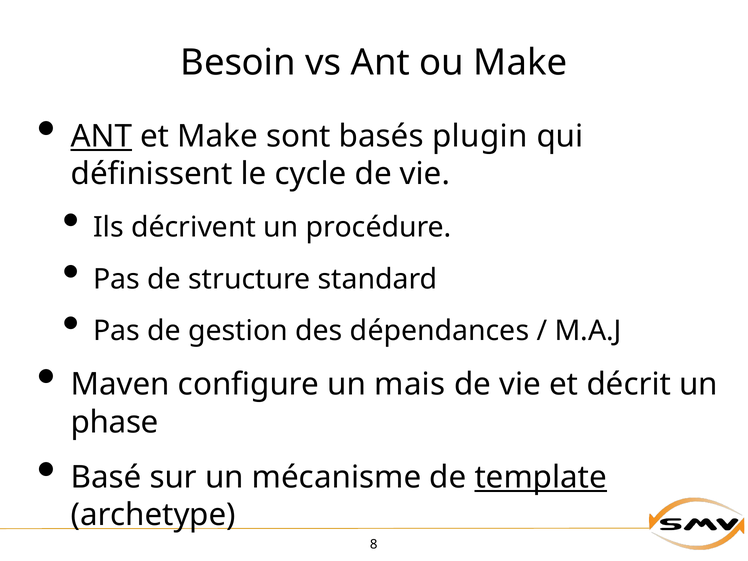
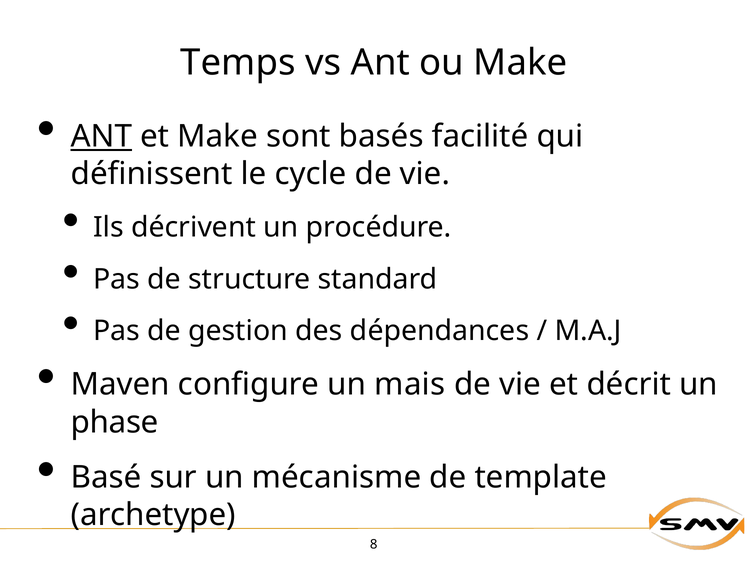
Besoin: Besoin -> Temps
plugin: plugin -> facilité
template underline: present -> none
